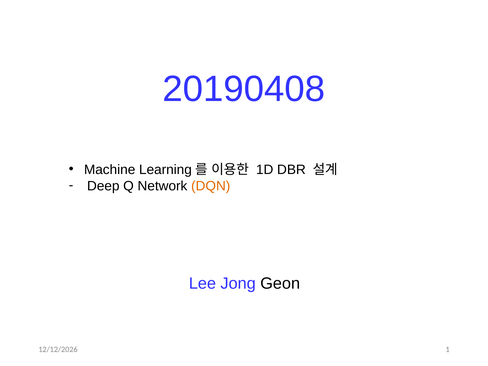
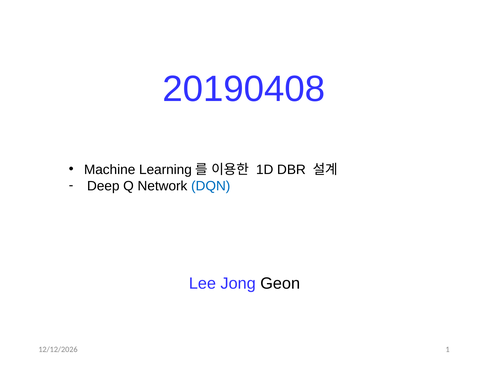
DQN colour: orange -> blue
